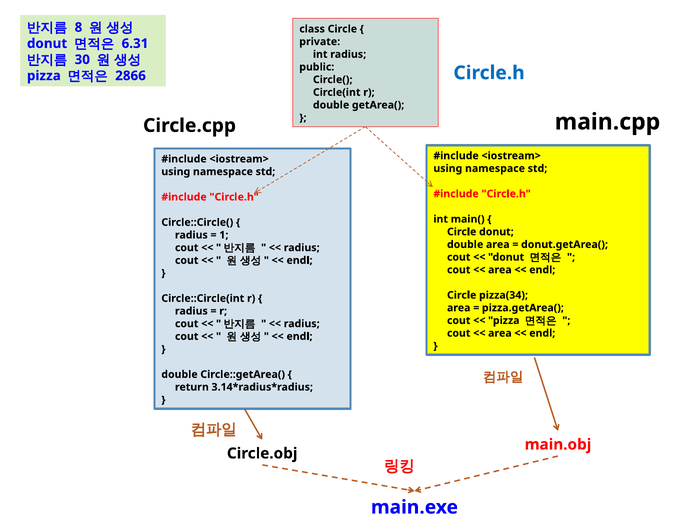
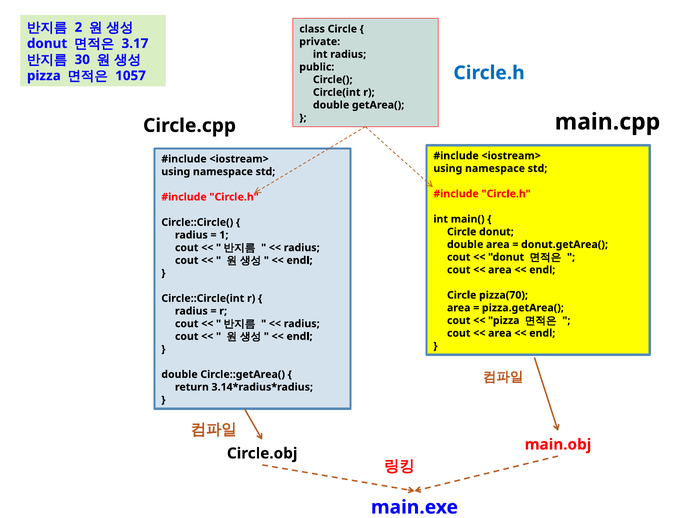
8: 8 -> 2
6.31: 6.31 -> 3.17
2866: 2866 -> 1057
pizza(34: pizza(34 -> pizza(70
